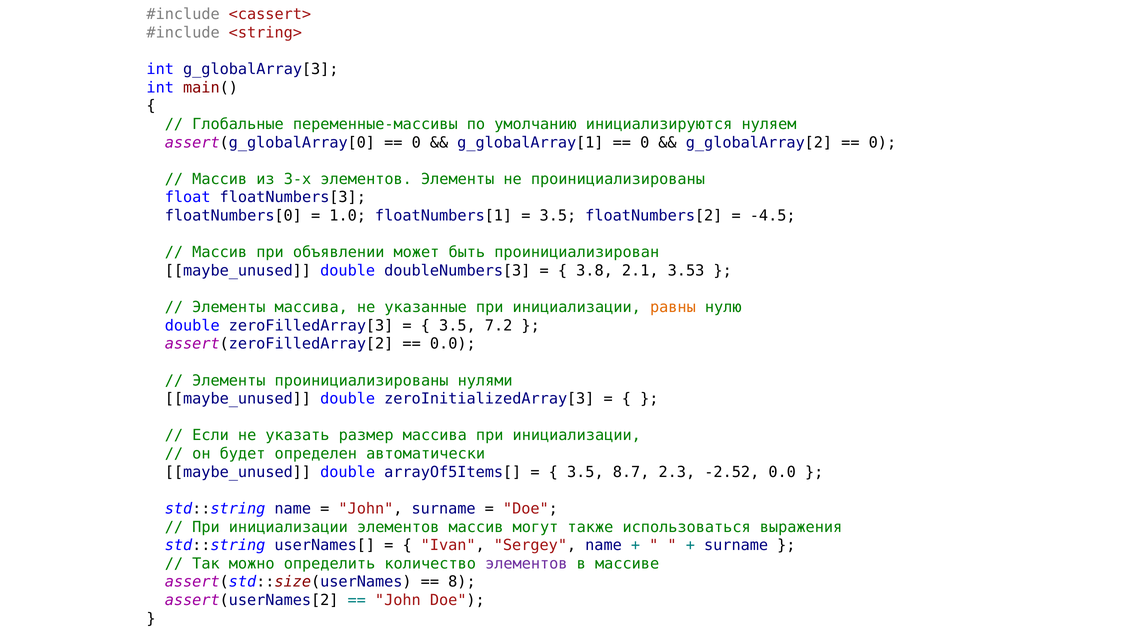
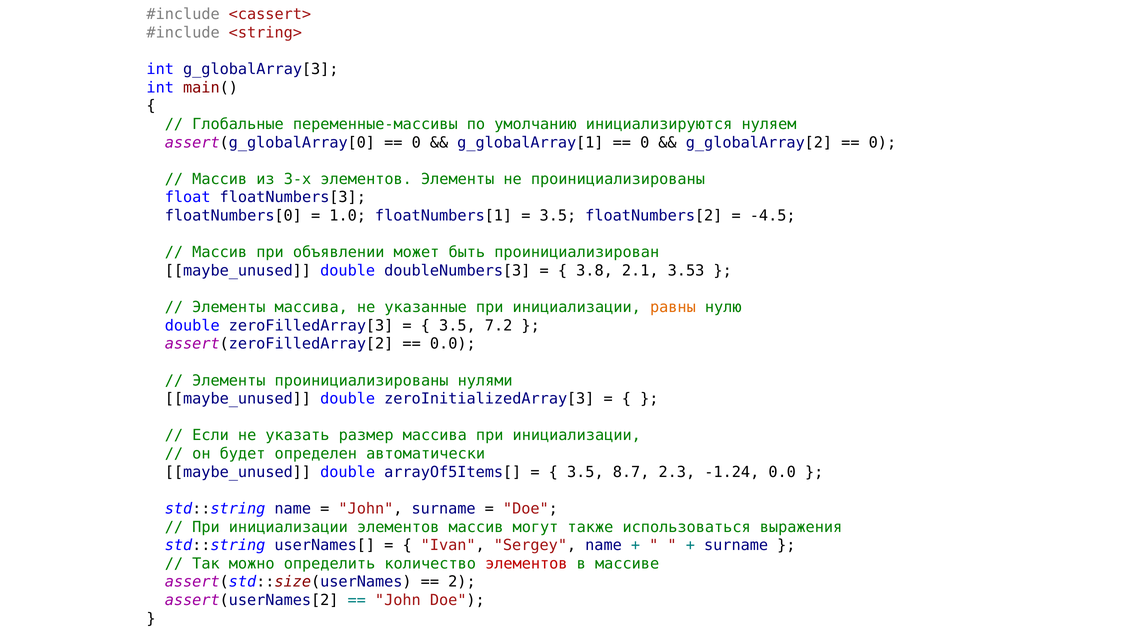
-2.52: -2.52 -> -1.24
элементов at (526, 563) colour: purple -> red
8: 8 -> 2
